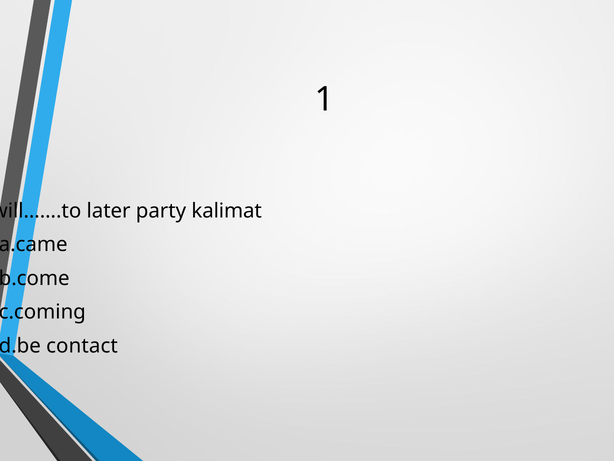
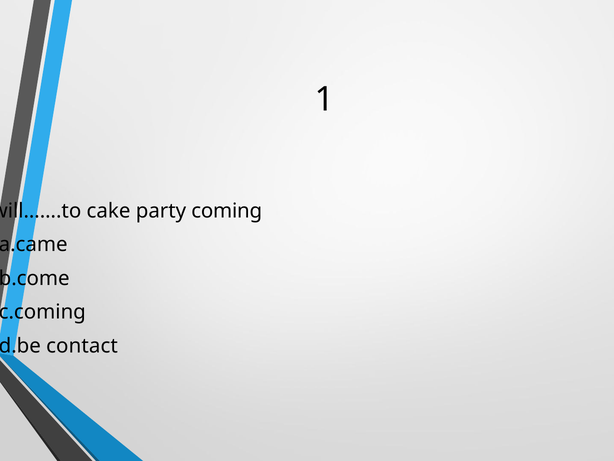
later: later -> cake
kalimat: kalimat -> coming
